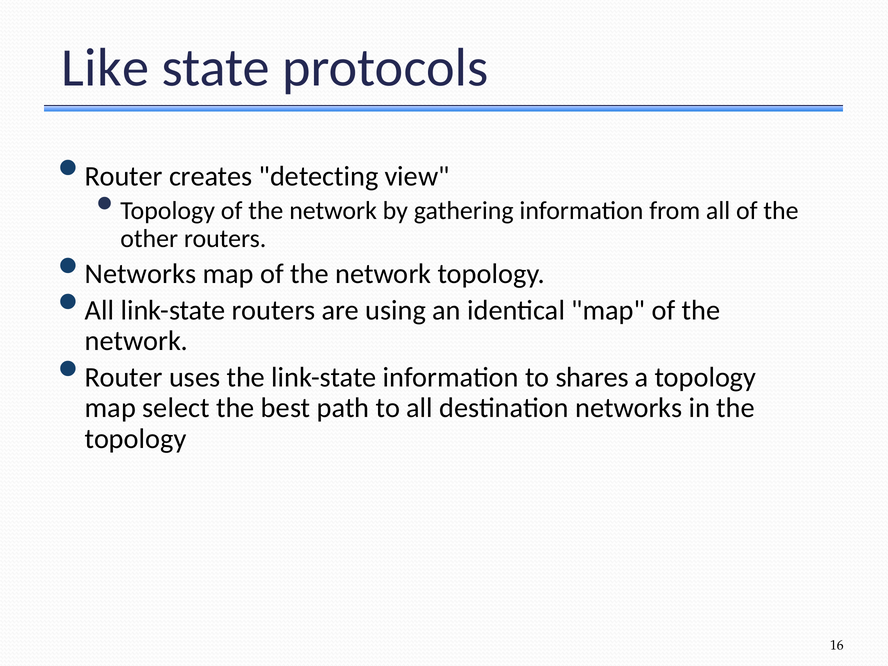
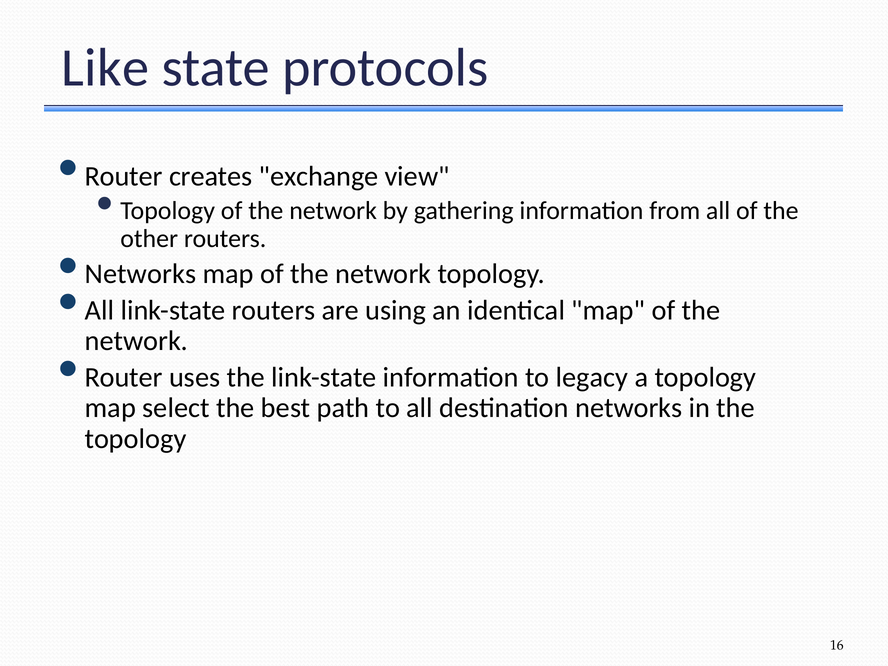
detecting: detecting -> exchange
shares: shares -> legacy
